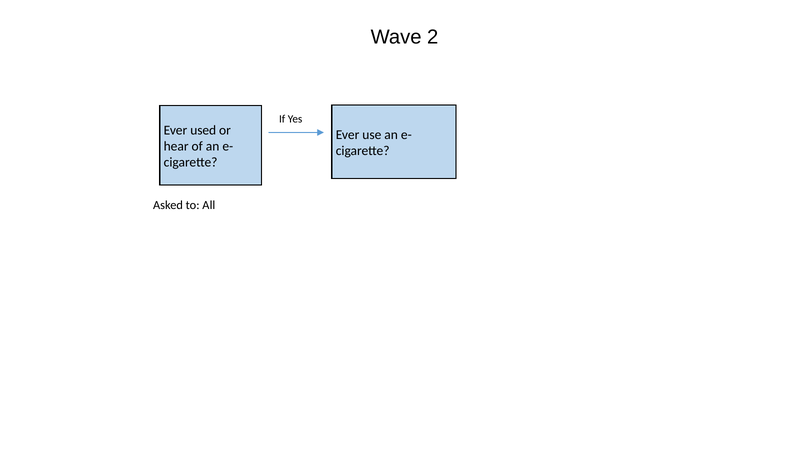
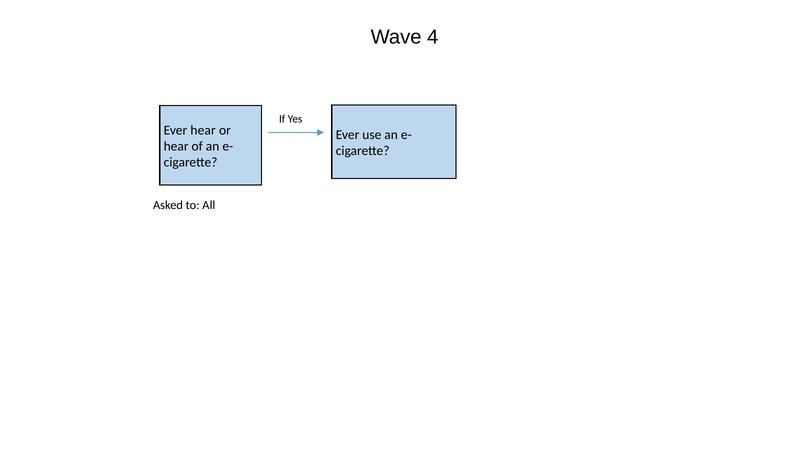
2: 2 -> 4
Ever used: used -> hear
